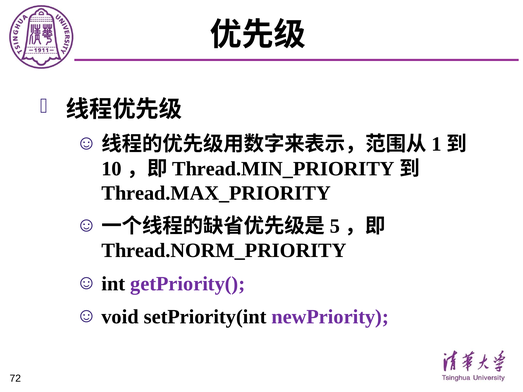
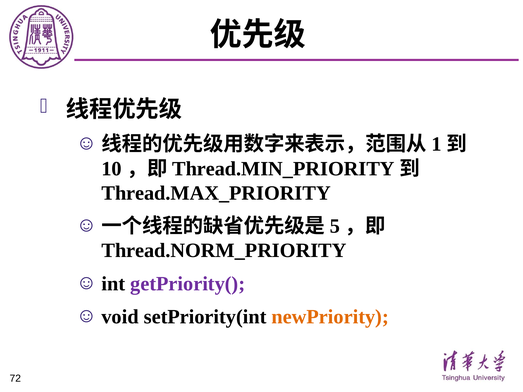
newPriority colour: purple -> orange
